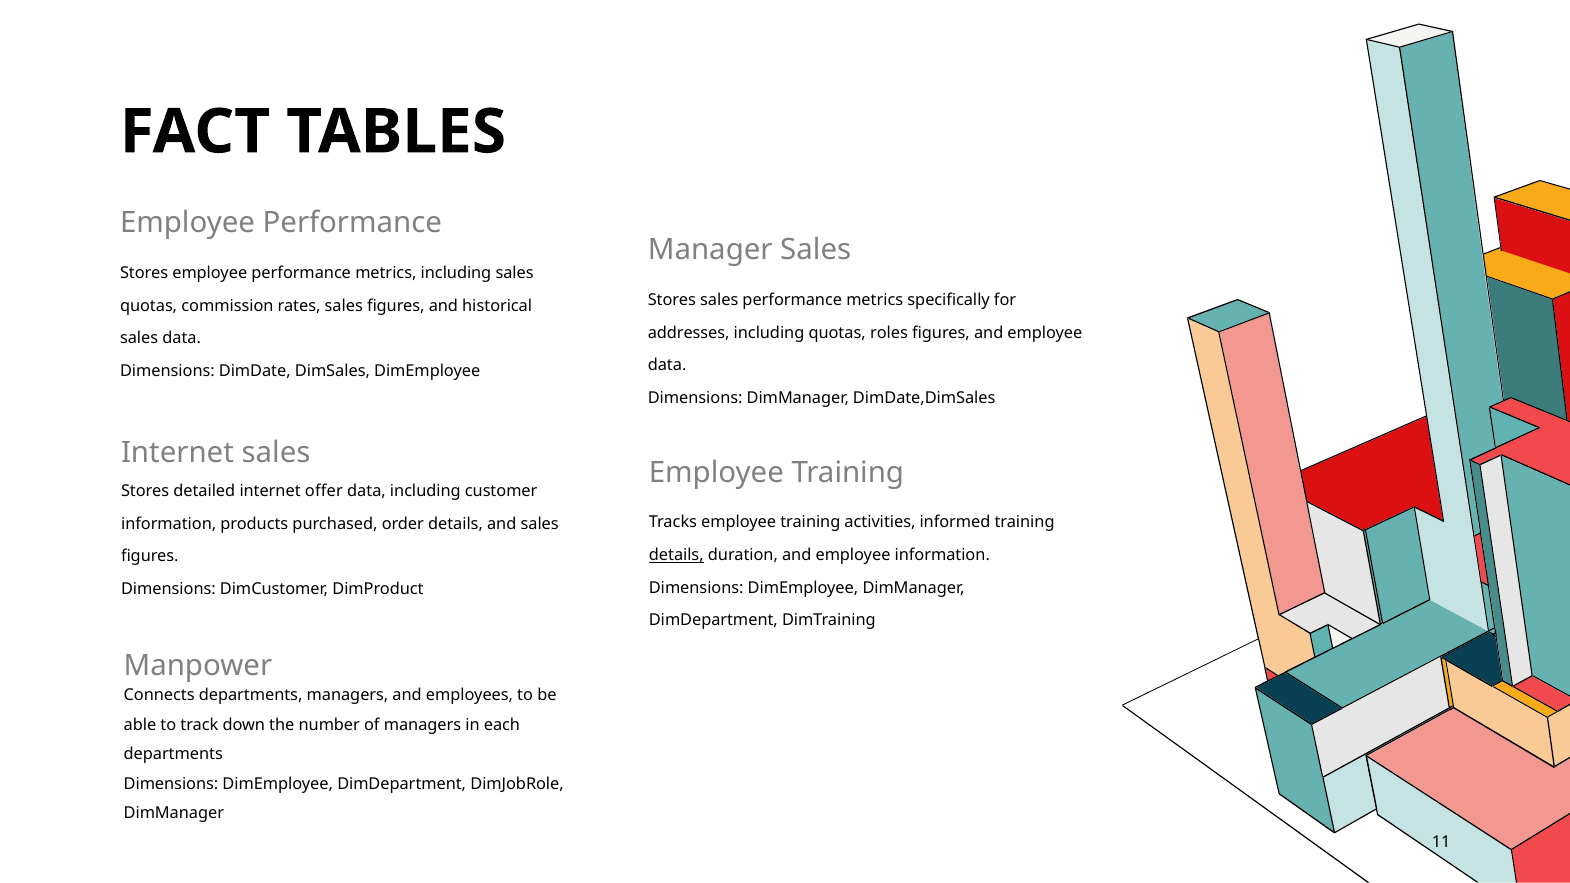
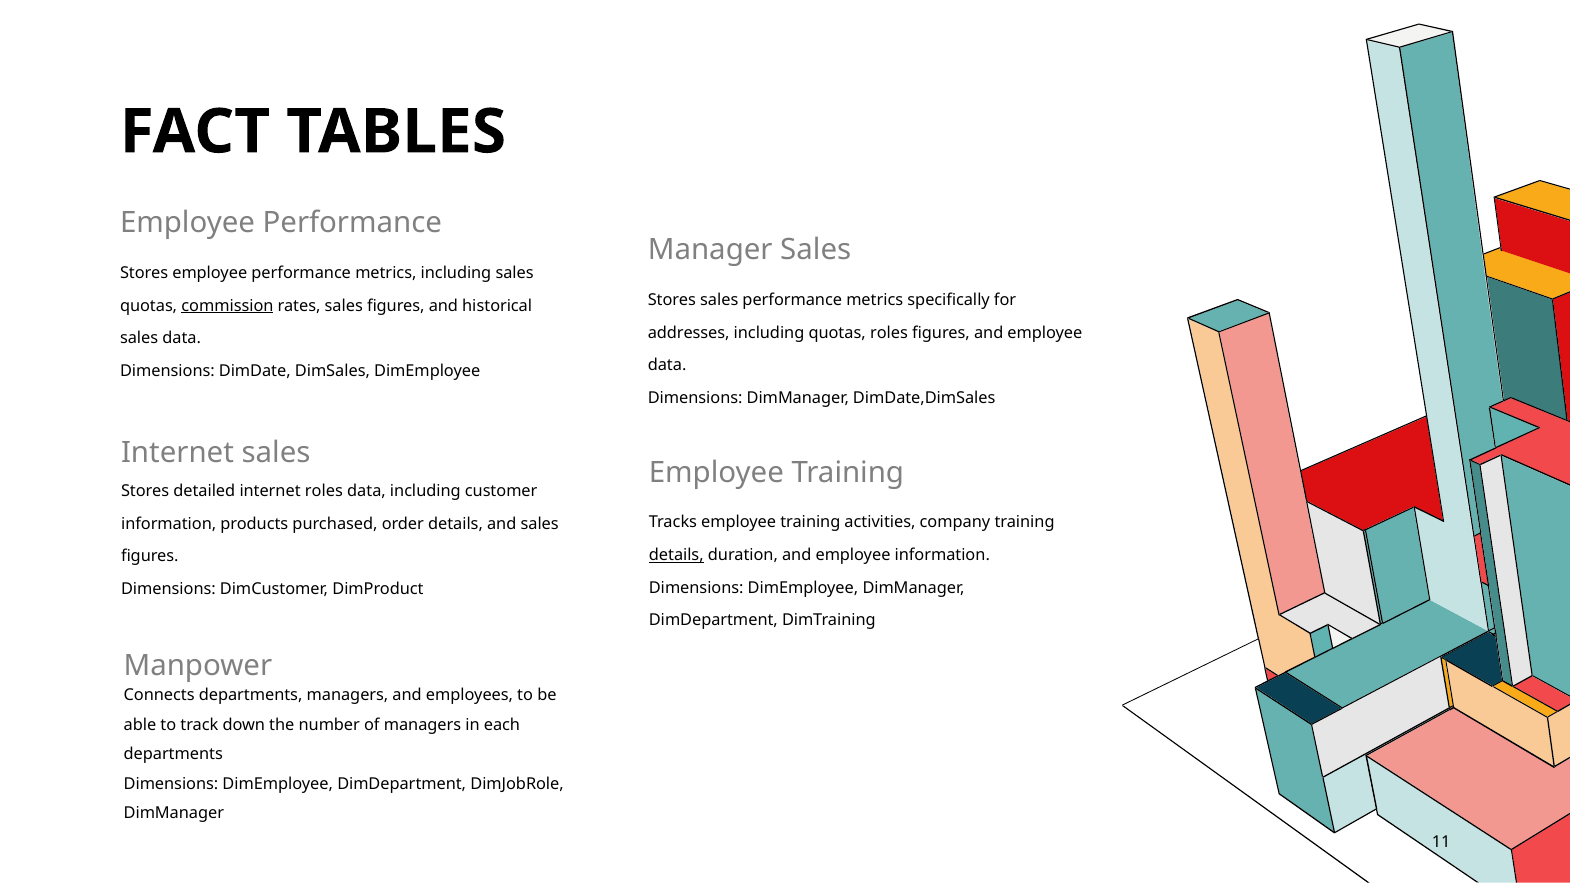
commission underline: none -> present
internet offer: offer -> roles
informed: informed -> company
